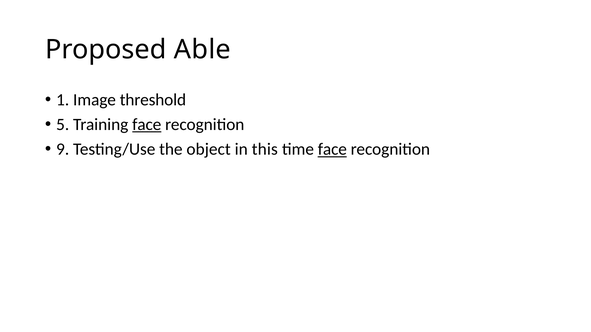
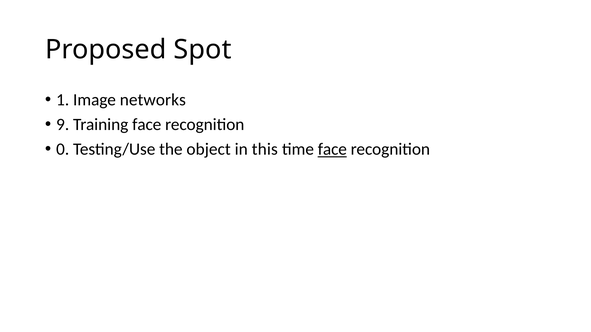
Able: Able -> Spot
threshold: threshold -> networks
5: 5 -> 9
face at (147, 125) underline: present -> none
9: 9 -> 0
